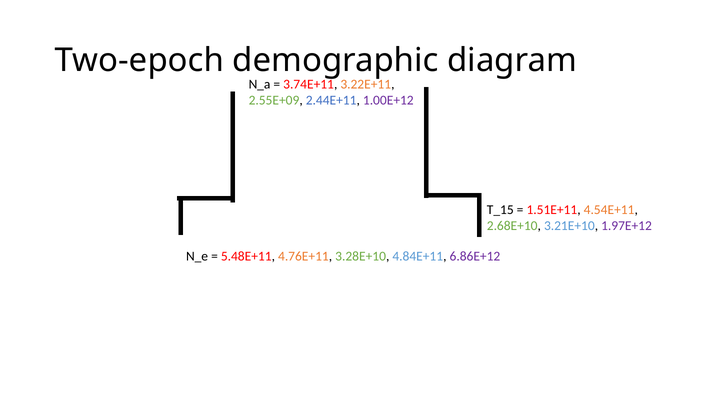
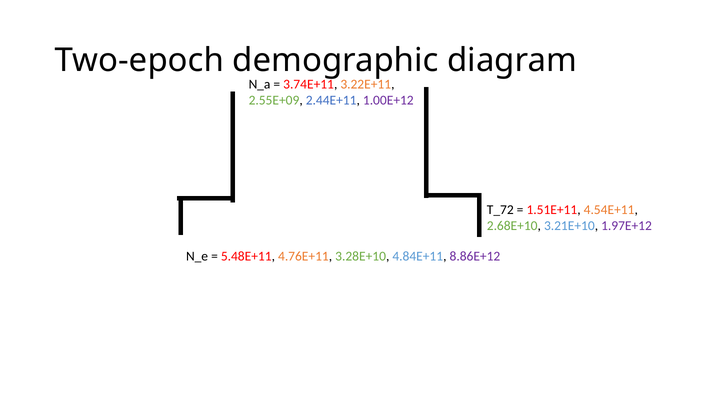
T_15: T_15 -> T_72
6.86E+12: 6.86E+12 -> 8.86E+12
